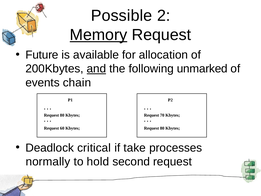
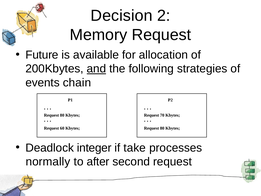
Possible: Possible -> Decision
Memory underline: present -> none
unmarked: unmarked -> strategies
critical: critical -> integer
hold: hold -> after
